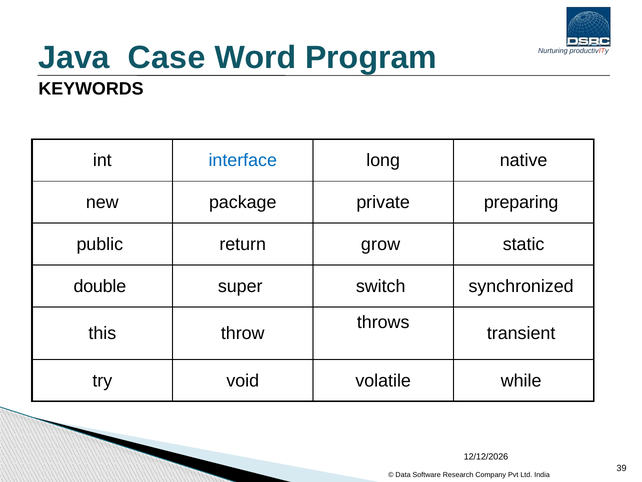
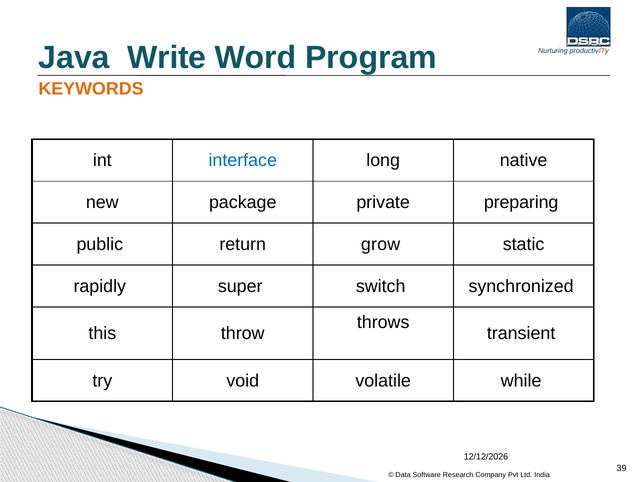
Case: Case -> Write
KEYWORDS colour: black -> orange
double: double -> rapidly
